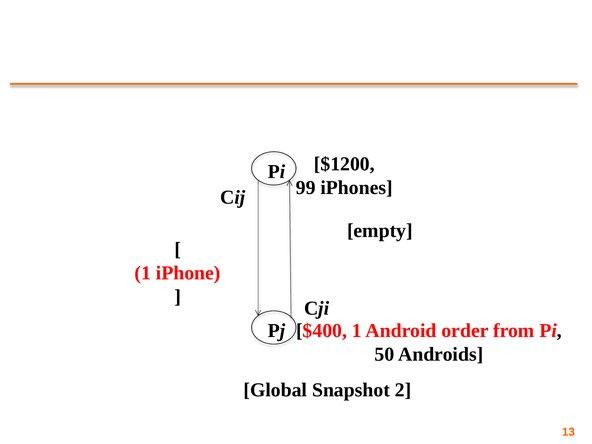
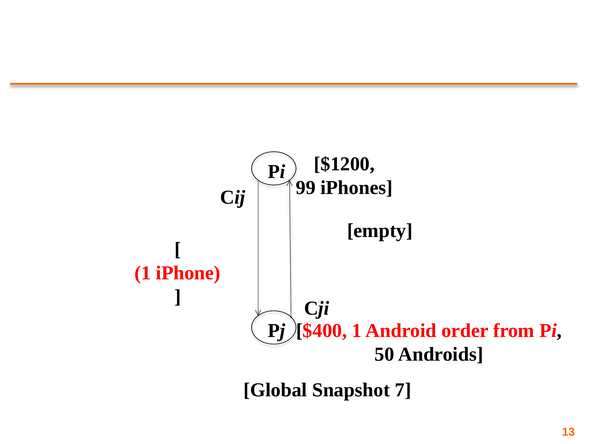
2: 2 -> 7
